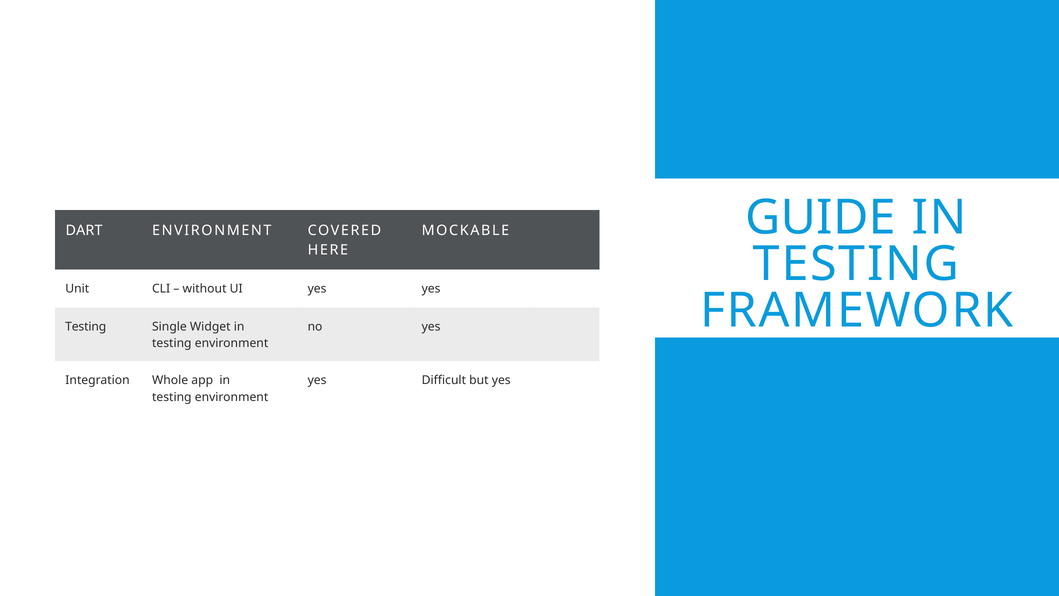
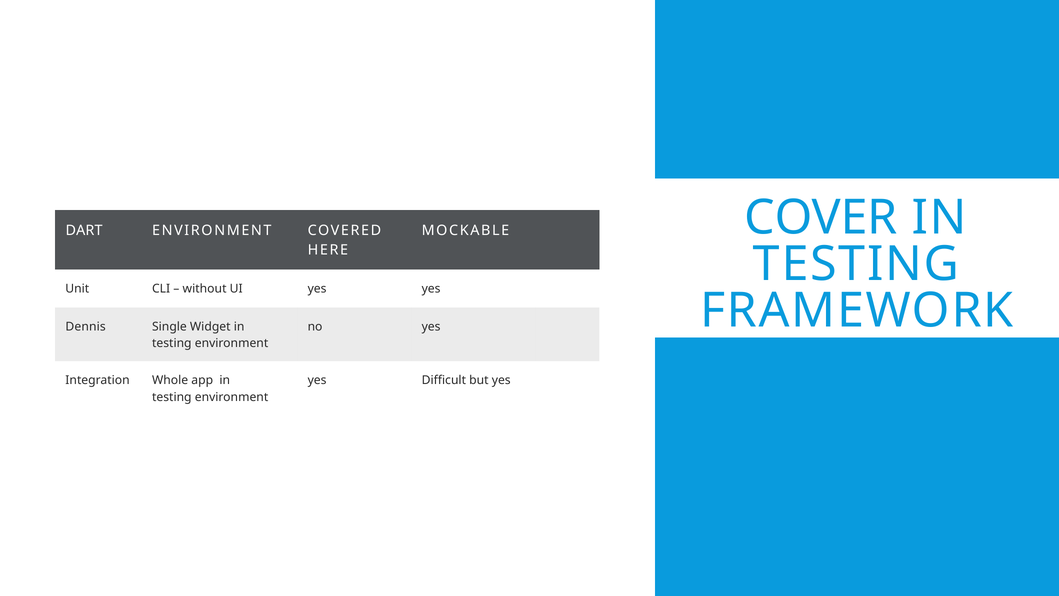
GUIDE: GUIDE -> COVER
Testing at (86, 327): Testing -> Dennis
